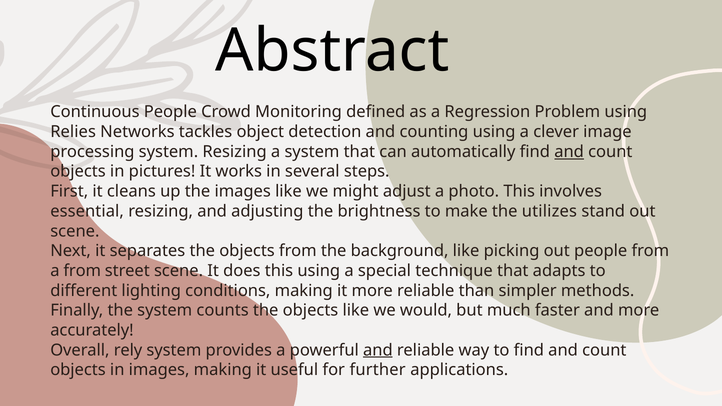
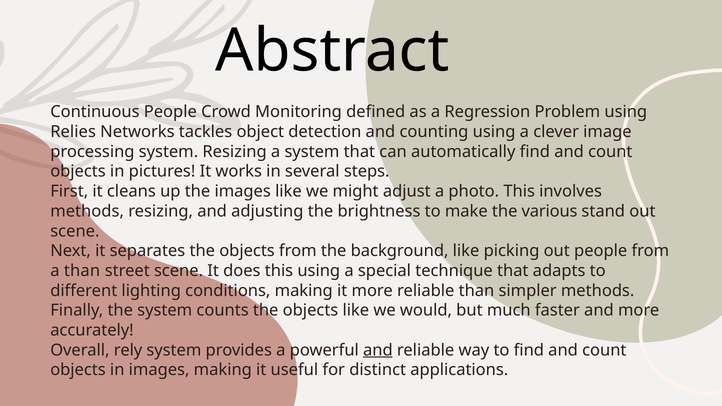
and at (569, 152) underline: present -> none
essential at (87, 211): essential -> methods
utilizes: utilizes -> various
a from: from -> than
further: further -> distinct
